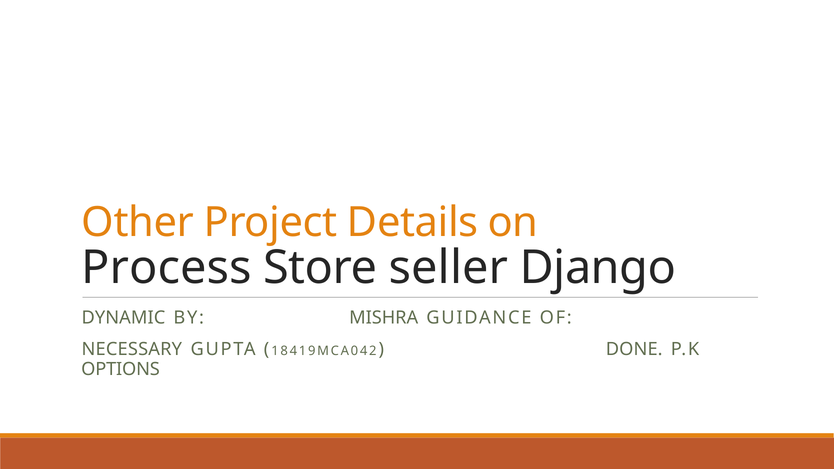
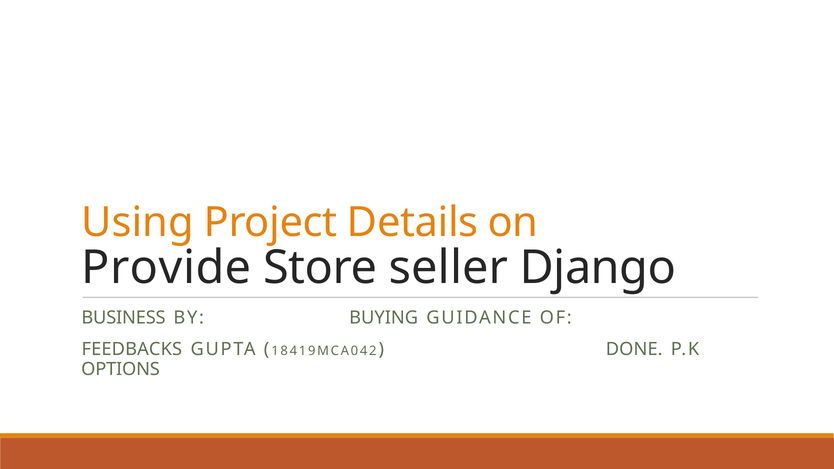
Other: Other -> Using
Process: Process -> Provide
DYNAMIC: DYNAMIC -> BUSINESS
MISHRA: MISHRA -> BUYING
NECESSARY: NECESSARY -> FEEDBACKS
